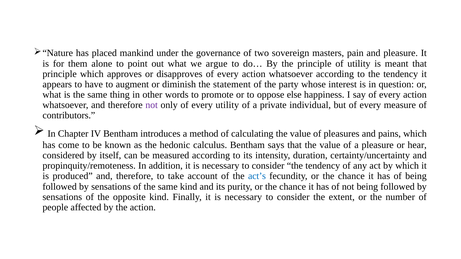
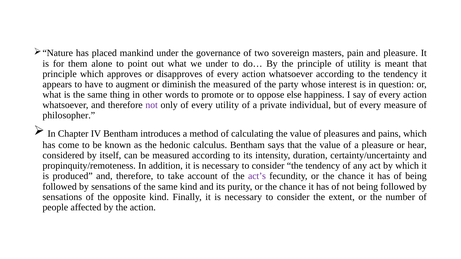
we argue: argue -> under
the statement: statement -> measured
contributors: contributors -> philosopher
act’s colour: blue -> purple
